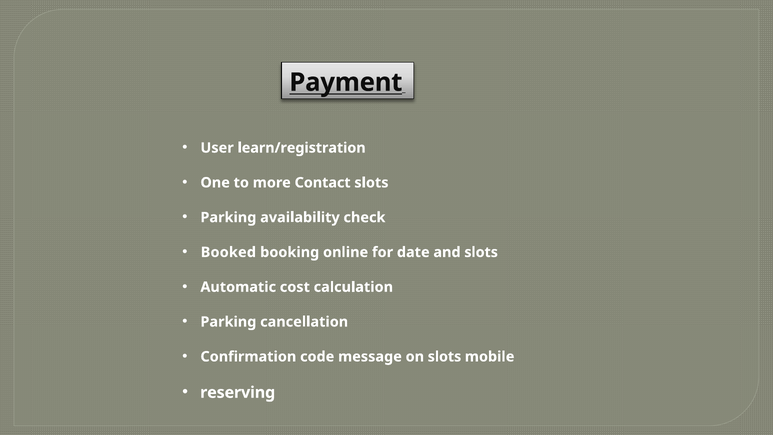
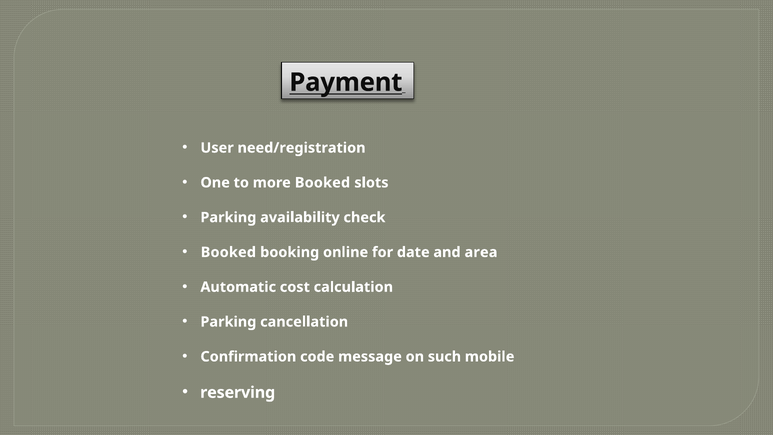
learn/registration: learn/registration -> need/registration
more Contact: Contact -> Booked
and slots: slots -> area
on slots: slots -> such
